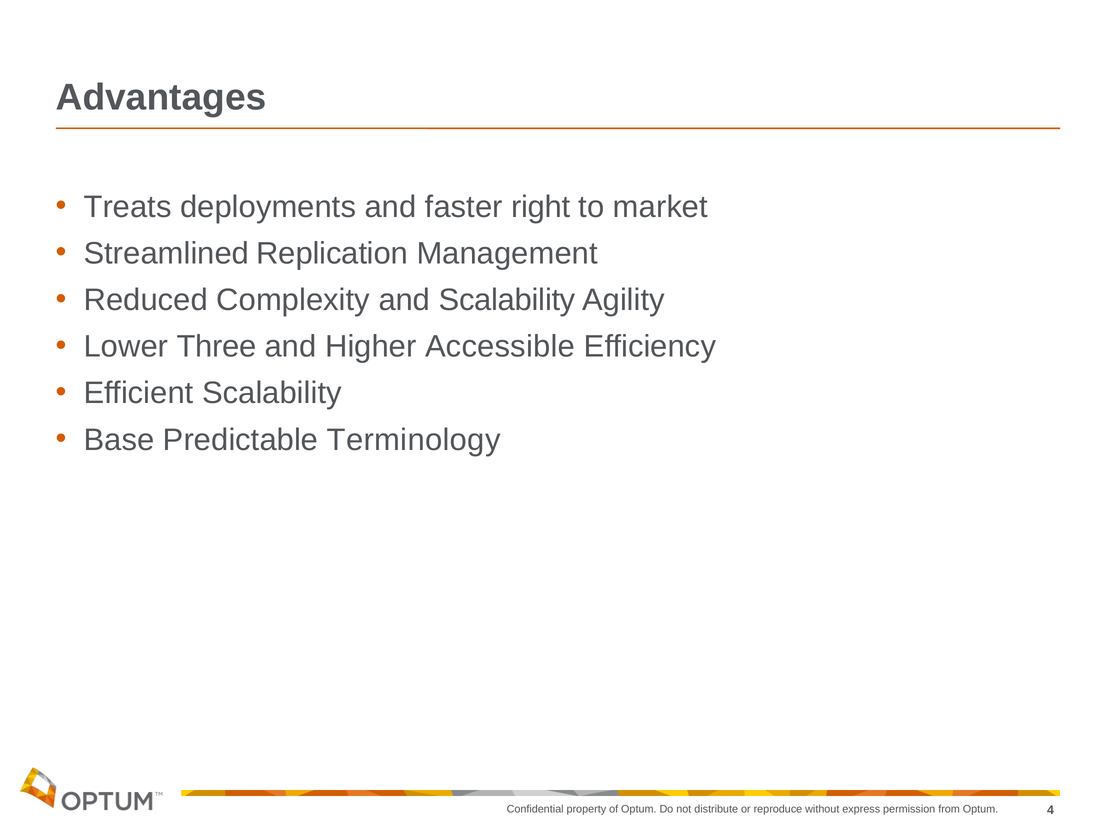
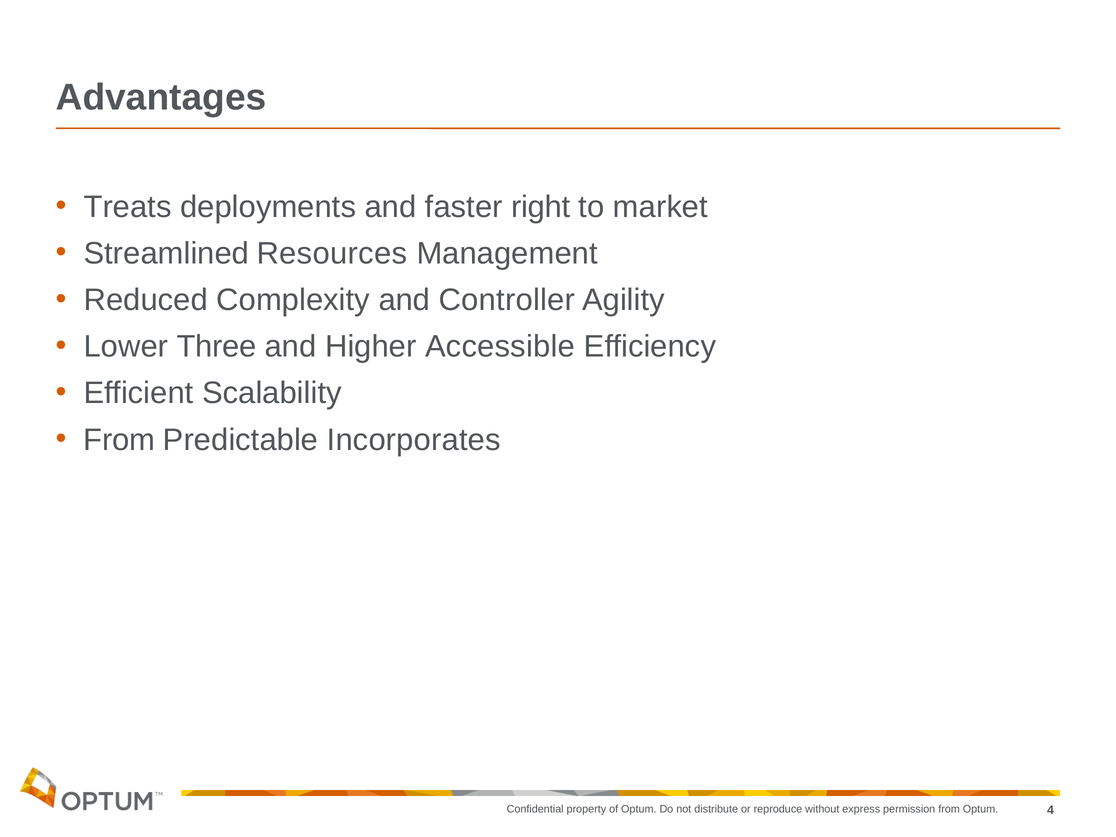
Replication: Replication -> Resources
and Scalability: Scalability -> Controller
Base at (119, 440): Base -> From
Terminology: Terminology -> Incorporates
